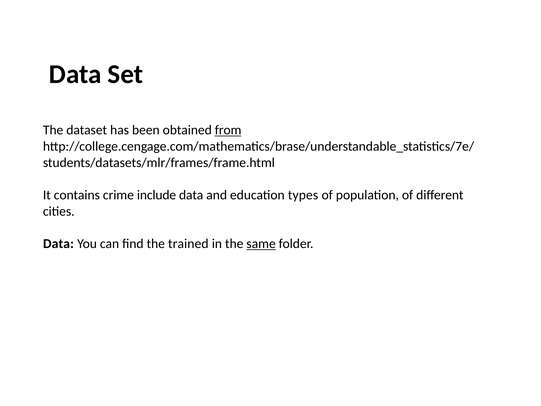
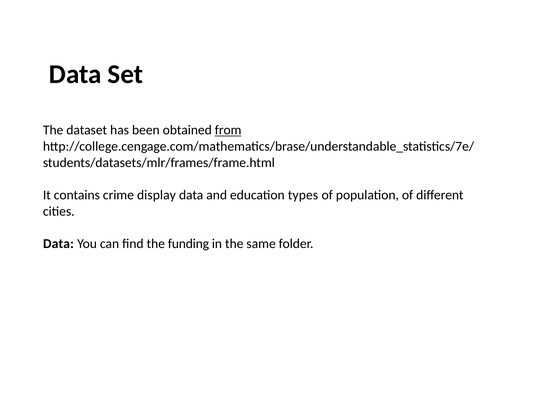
include: include -> display
trained: trained -> funding
same underline: present -> none
